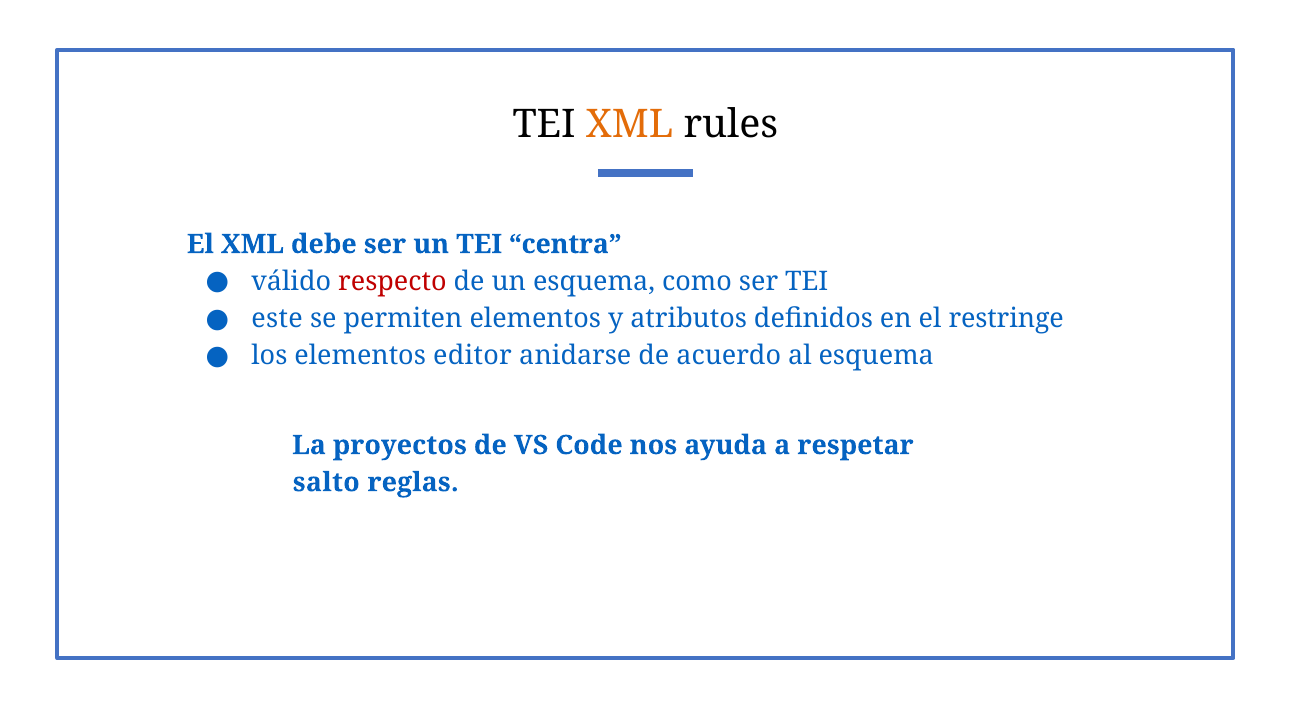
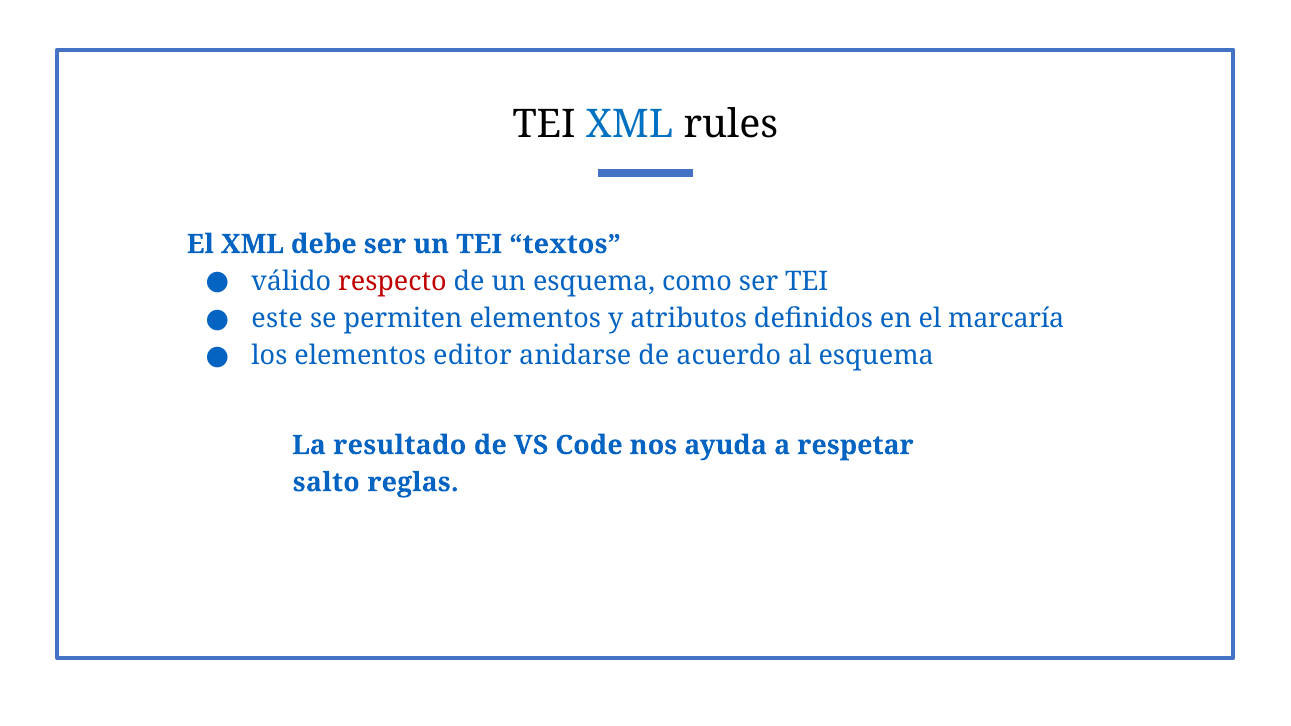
XML at (630, 125) colour: orange -> blue
centra: centra -> textos
restringe: restringe -> marcaría
proyectos: proyectos -> resultado
